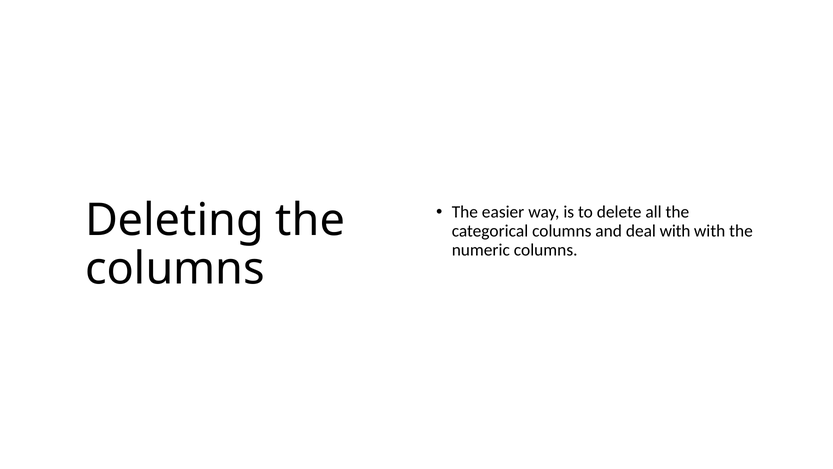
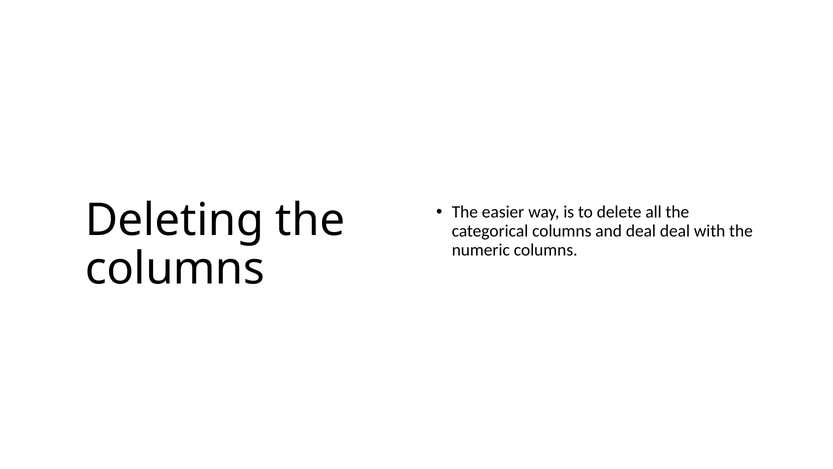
deal with: with -> deal
